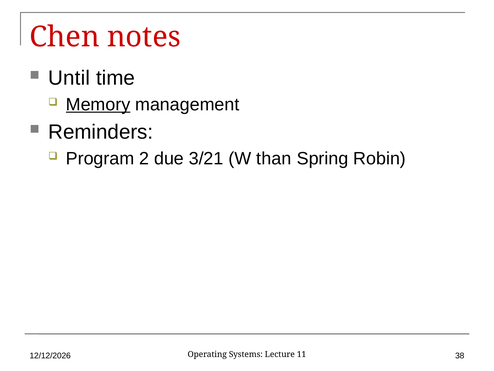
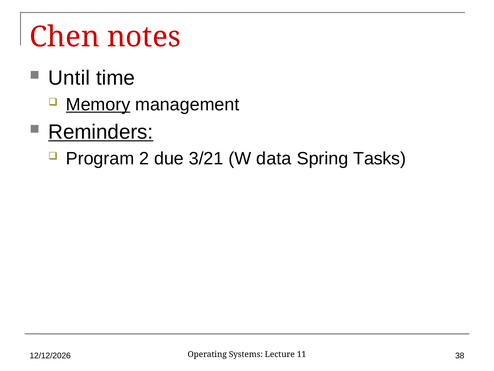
Reminders underline: none -> present
than: than -> data
Robin: Robin -> Tasks
